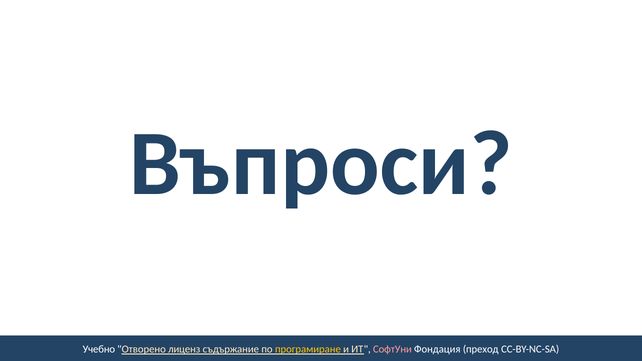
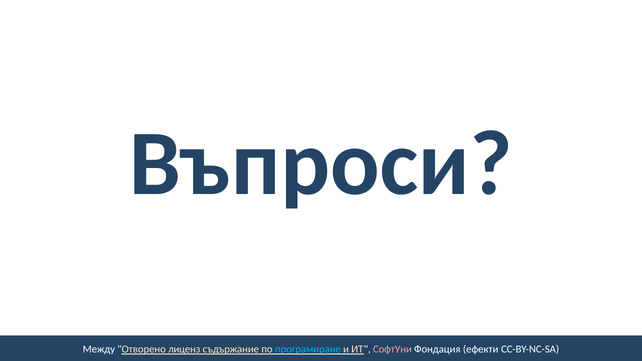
Учебно: Учебно -> Между
програмиране colour: yellow -> light blue
преход: преход -> ефекти
